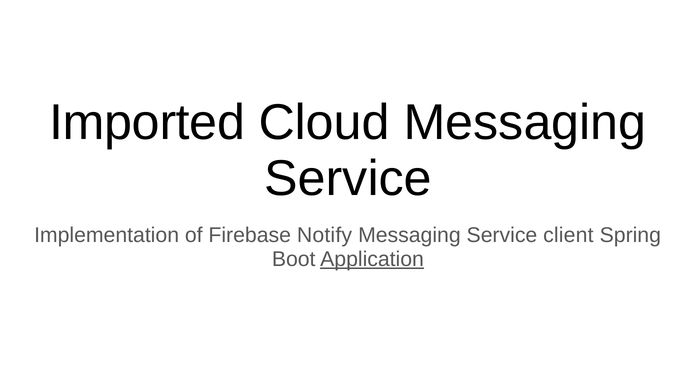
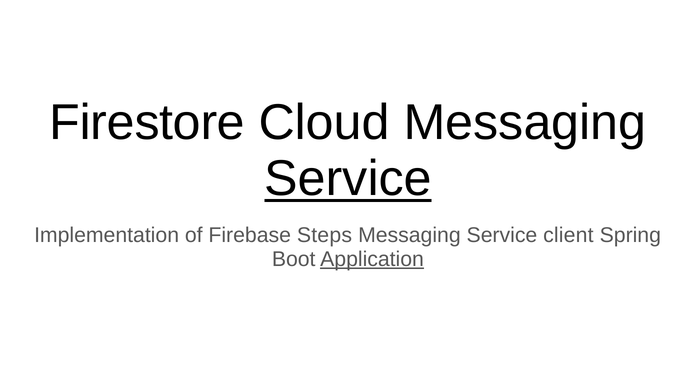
Imported: Imported -> Firestore
Service at (348, 179) underline: none -> present
Notify: Notify -> Steps
